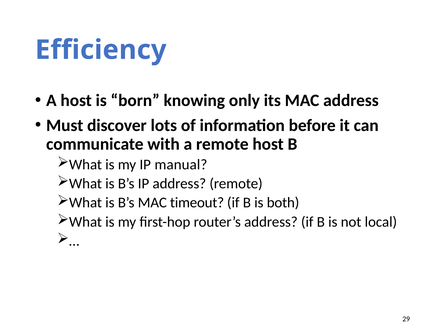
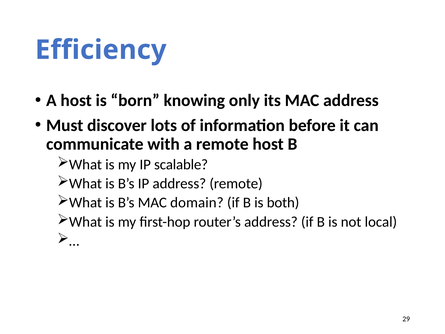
manual: manual -> scalable
timeout: timeout -> domain
